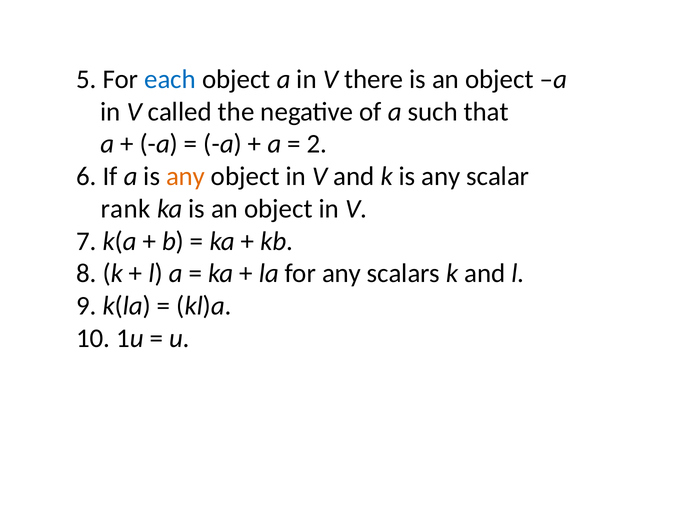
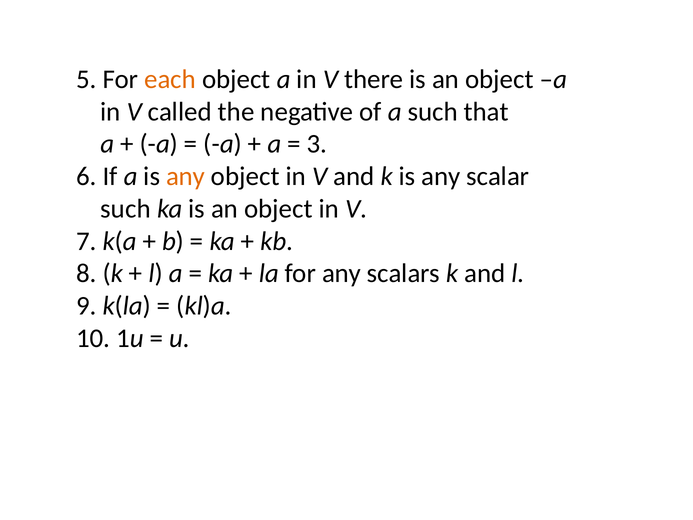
each colour: blue -> orange
2: 2 -> 3
rank at (126, 209): rank -> such
